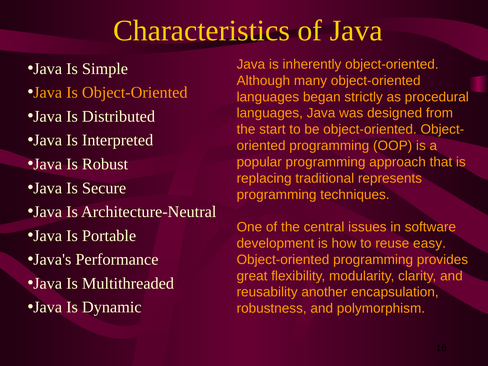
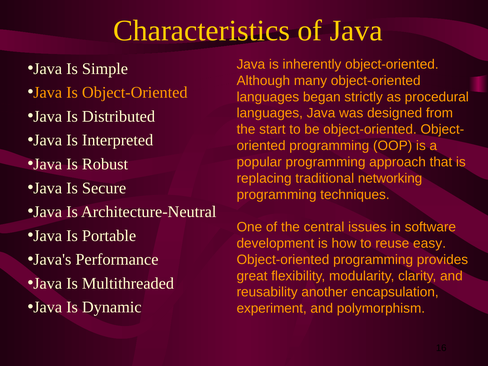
represents: represents -> networking
robustness: robustness -> experiment
